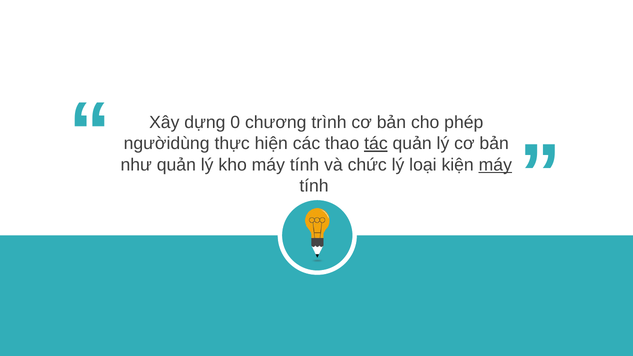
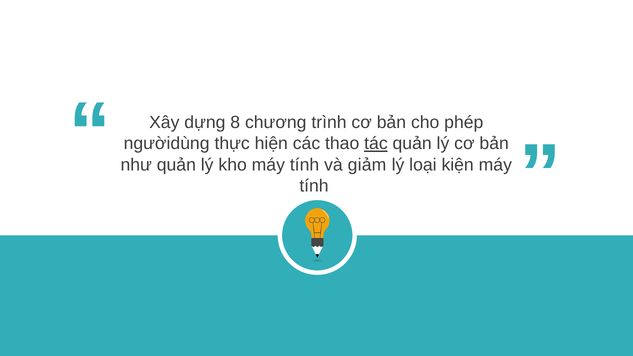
0: 0 -> 8
chức: chức -> giảm
máy at (495, 165) underline: present -> none
